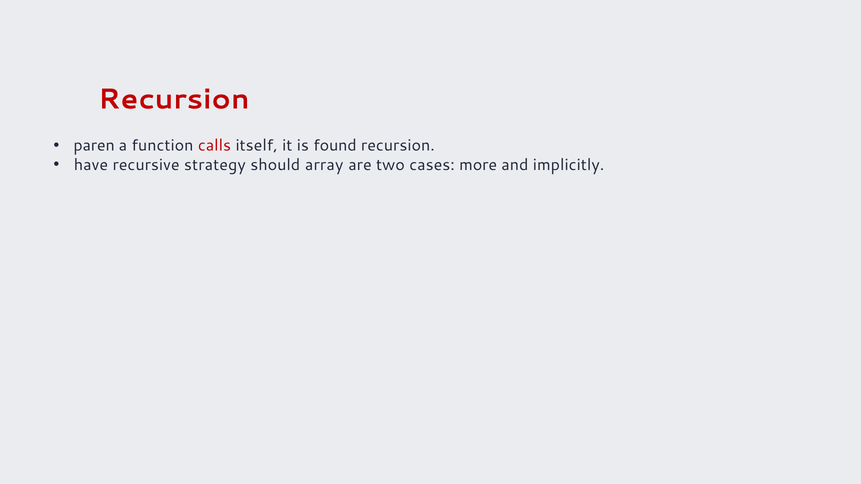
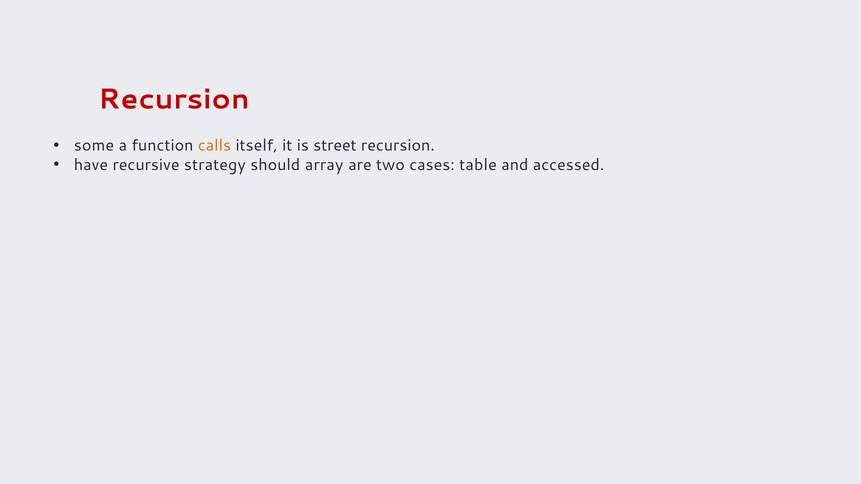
paren: paren -> some
calls colour: red -> orange
found: found -> street
more: more -> table
implicitly: implicitly -> accessed
